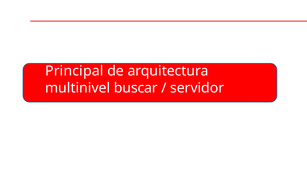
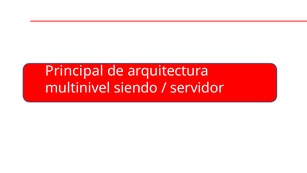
buscar: buscar -> siendo
